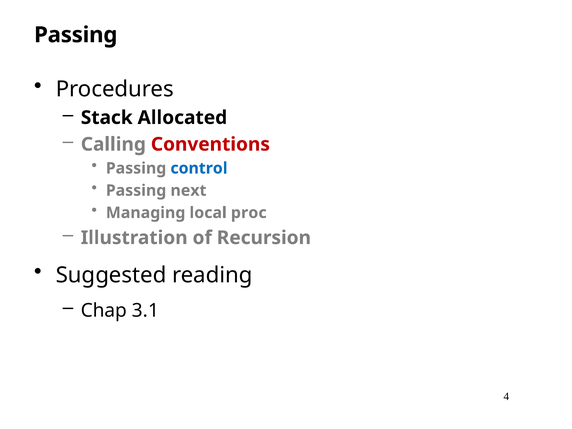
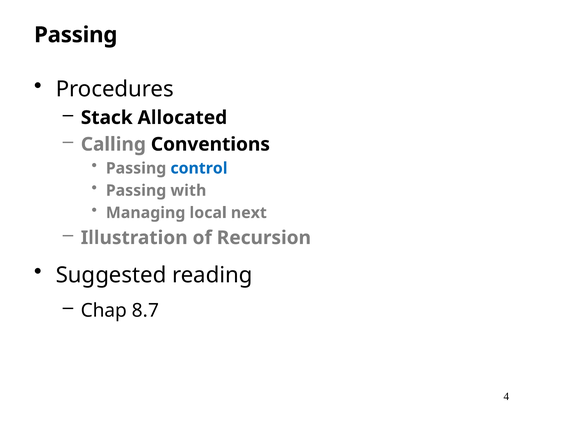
Conventions colour: red -> black
next: next -> with
proc: proc -> next
3.1: 3.1 -> 8.7
